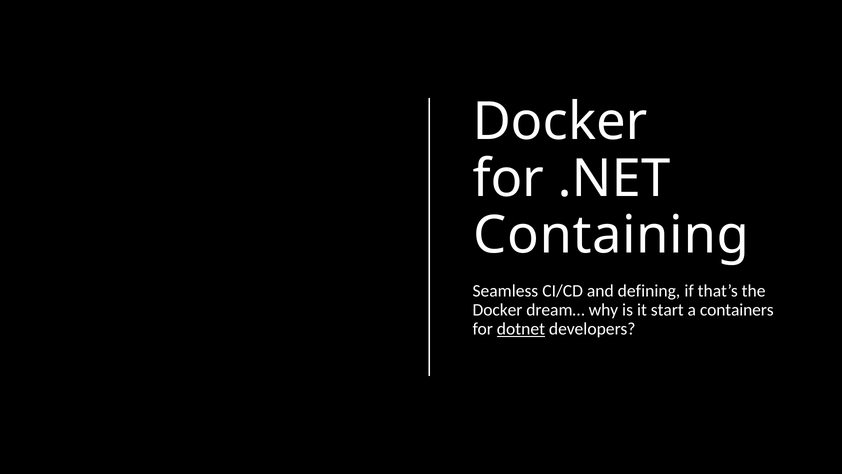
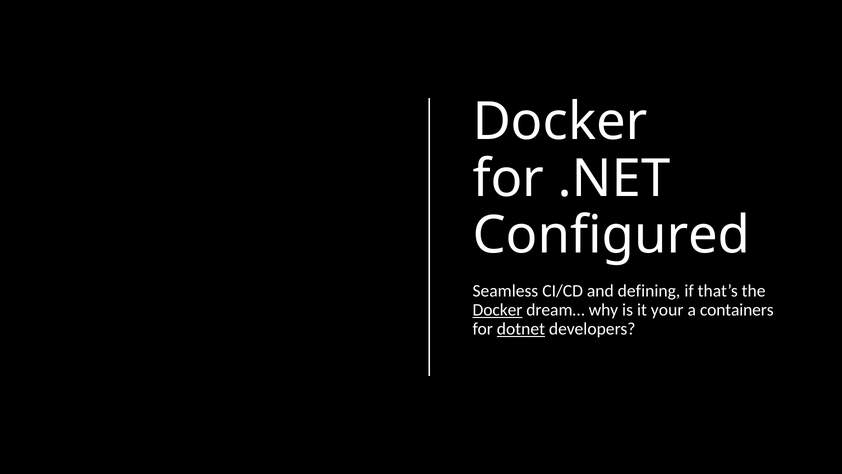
Containing: Containing -> Configured
Docker at (497, 310) underline: none -> present
start: start -> your
